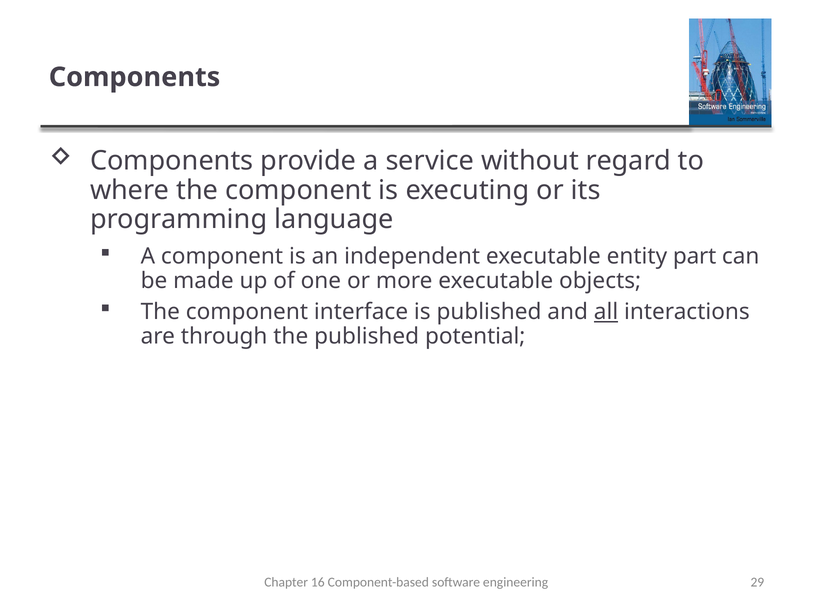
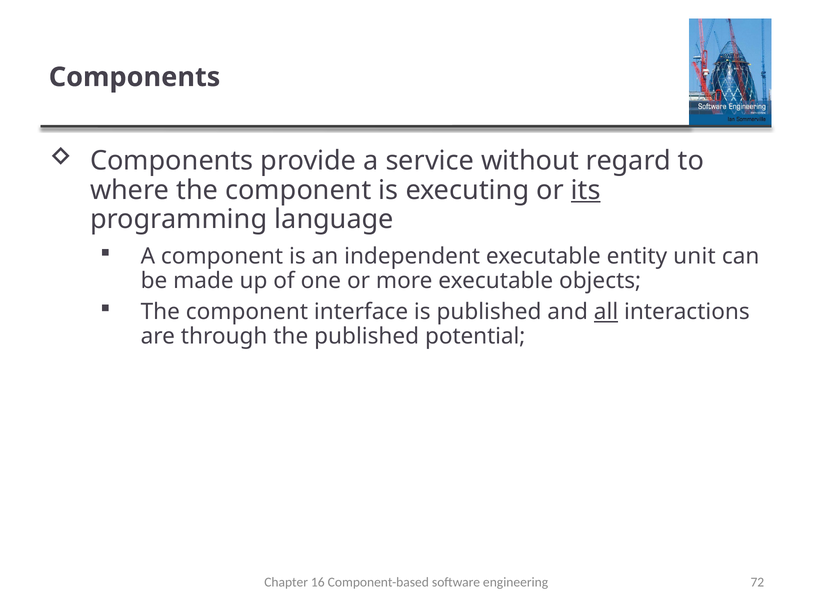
its underline: none -> present
part: part -> unit
29: 29 -> 72
